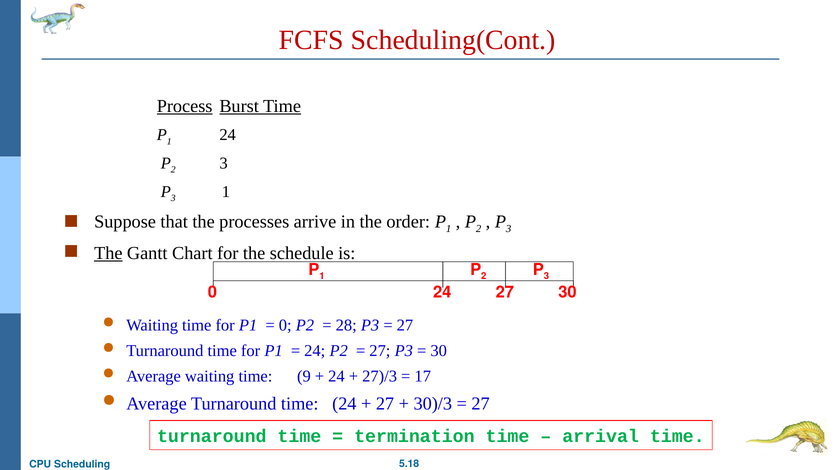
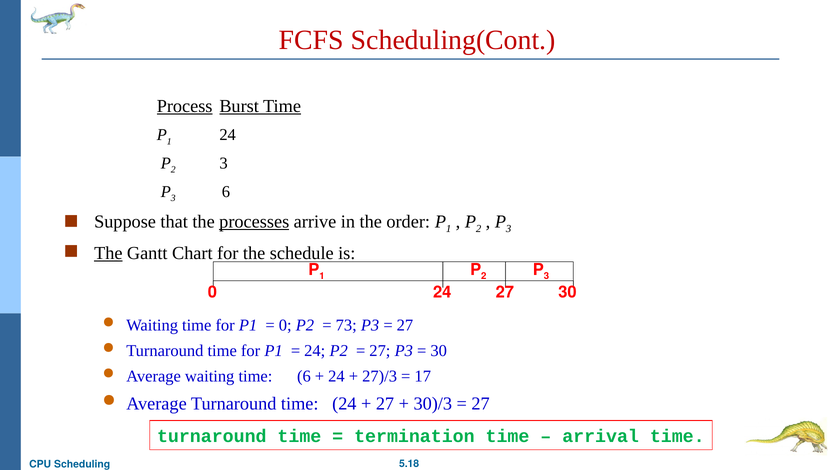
3 1: 1 -> 6
processes underline: none -> present
28: 28 -> 73
time 9: 9 -> 6
